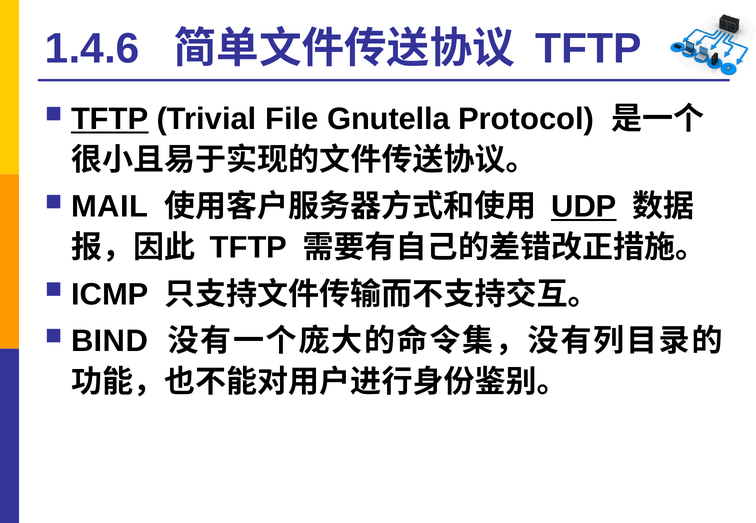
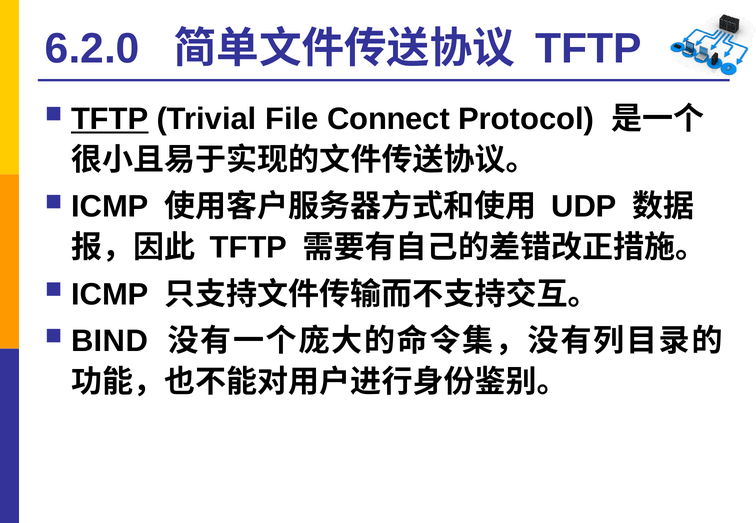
1.4.6: 1.4.6 -> 6.2.0
Gnutella: Gnutella -> Connect
MAIL at (110, 207): MAIL -> ICMP
UDP underline: present -> none
